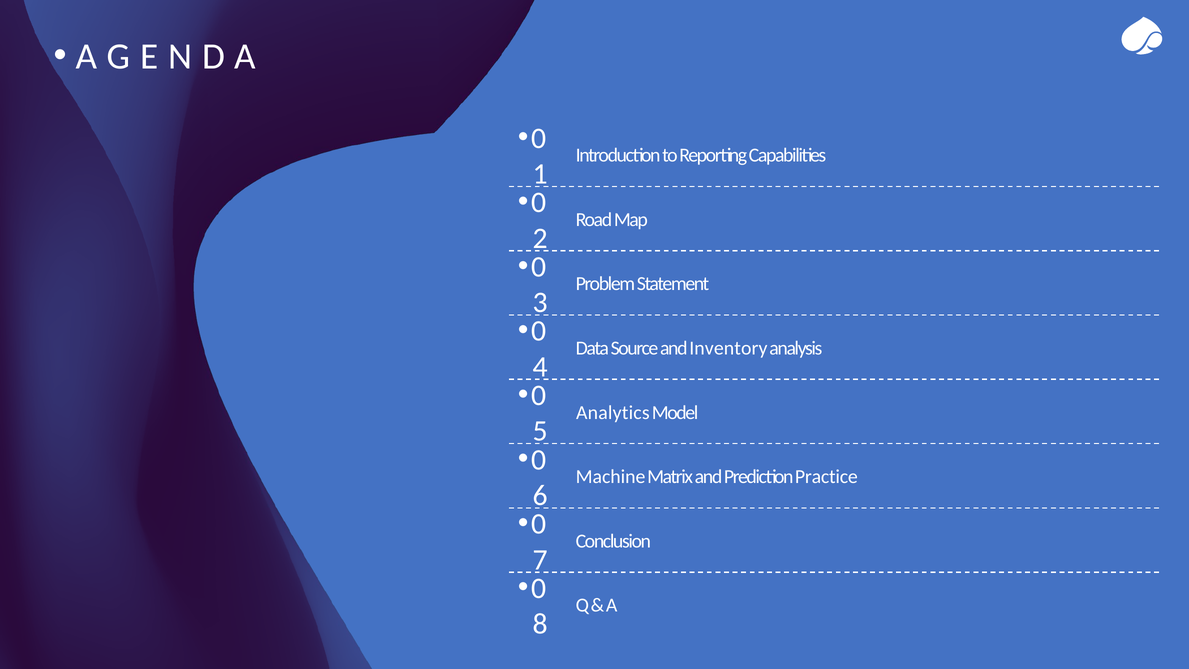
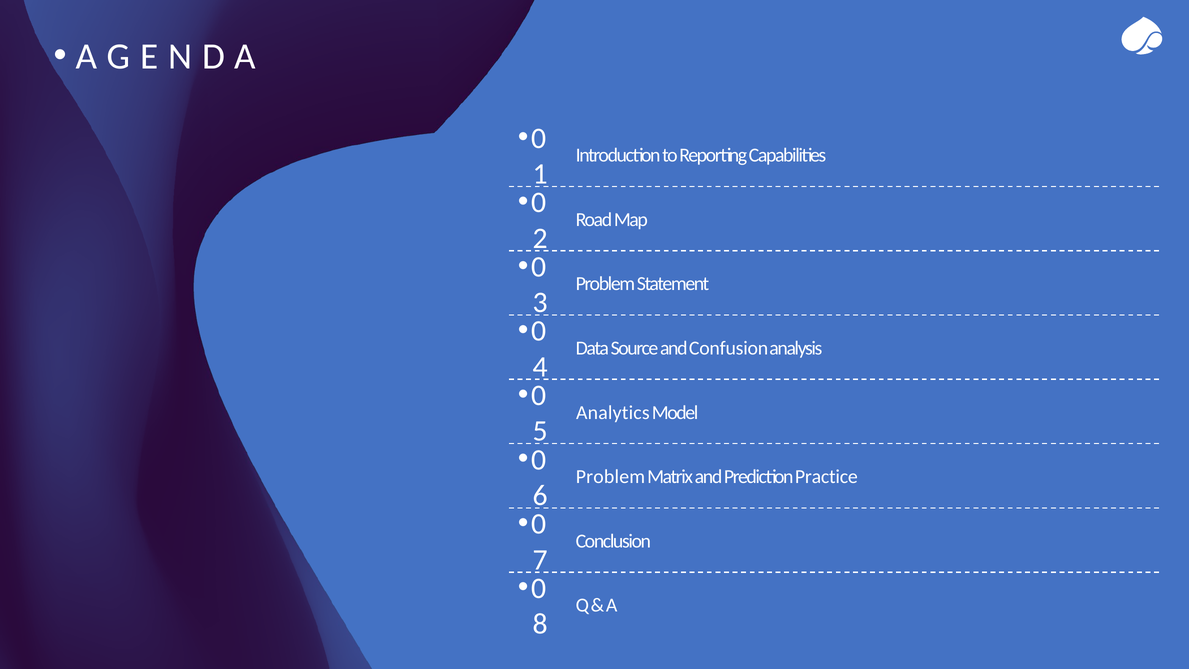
Inventory: Inventory -> Confusion
Machine at (611, 477): Machine -> Problem
